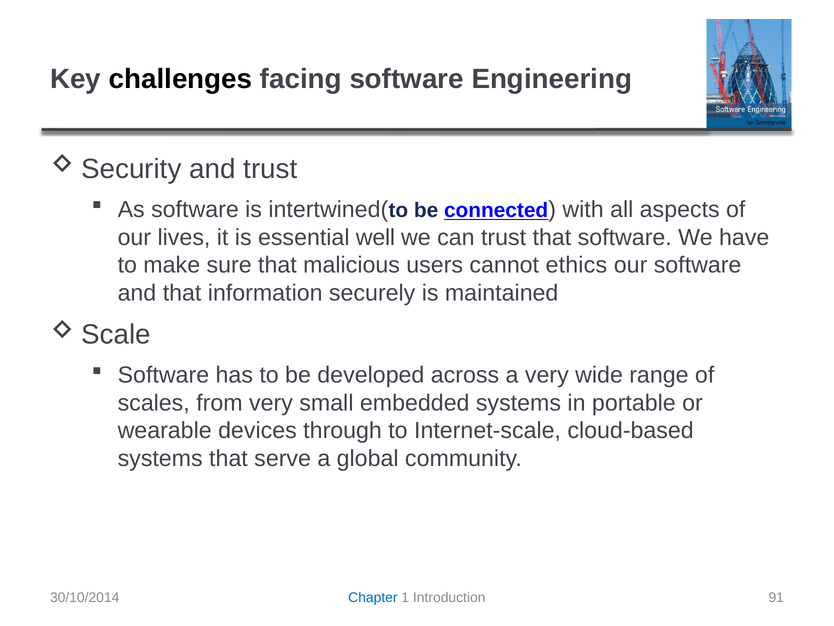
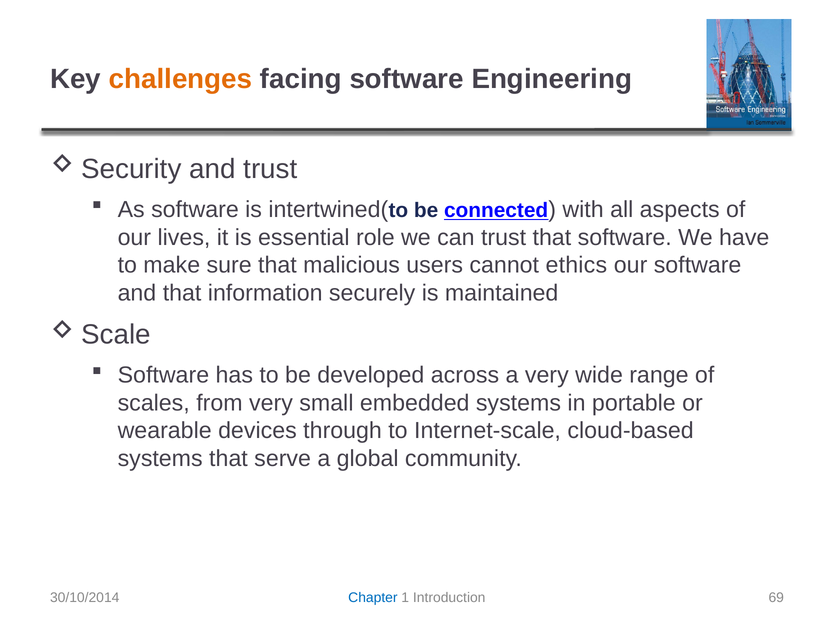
challenges colour: black -> orange
well: well -> role
91: 91 -> 69
